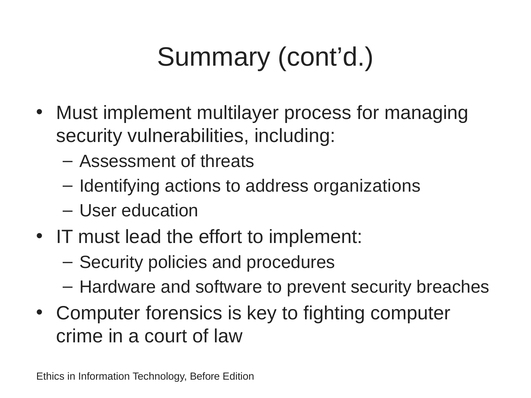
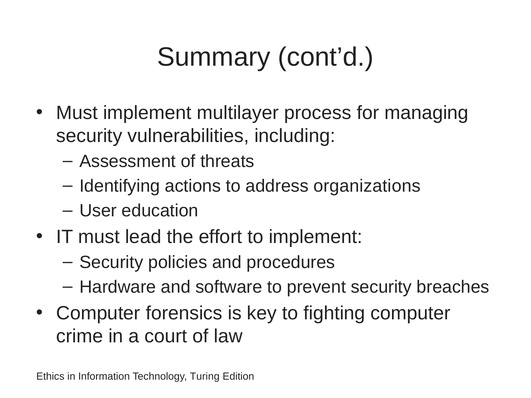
Before: Before -> Turing
